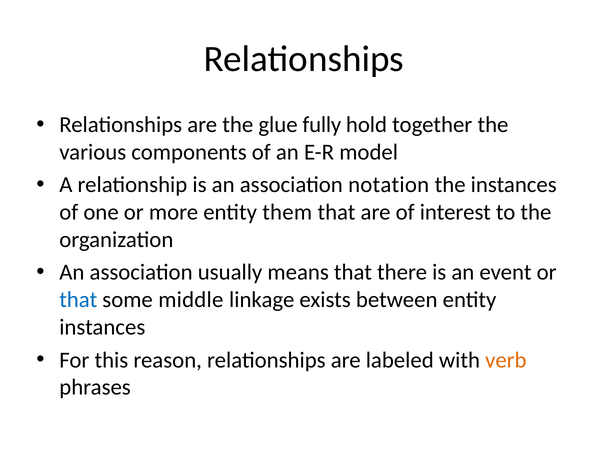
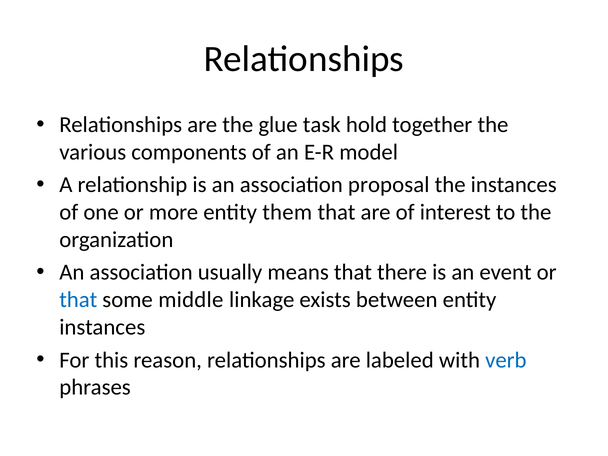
fully: fully -> task
notation: notation -> proposal
verb colour: orange -> blue
